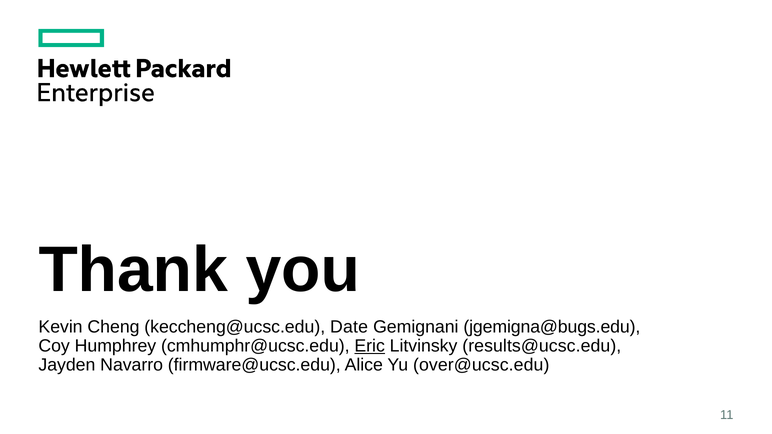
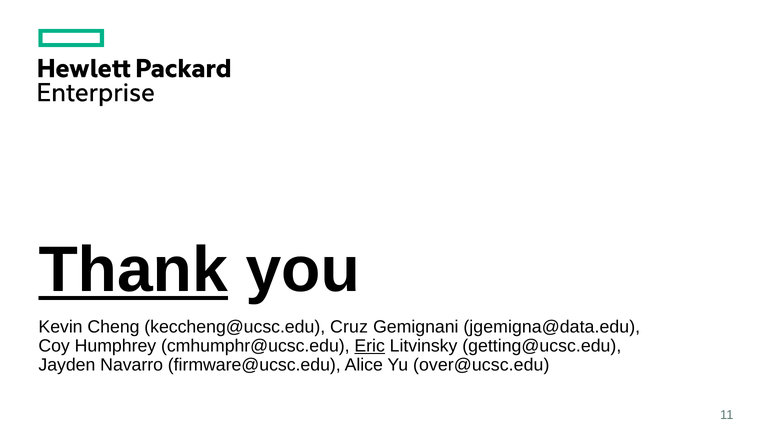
Thank underline: none -> present
Date: Date -> Cruz
jgemigna@bugs.edu: jgemigna@bugs.edu -> jgemigna@data.edu
results@ucsc.edu: results@ucsc.edu -> getting@ucsc.edu
